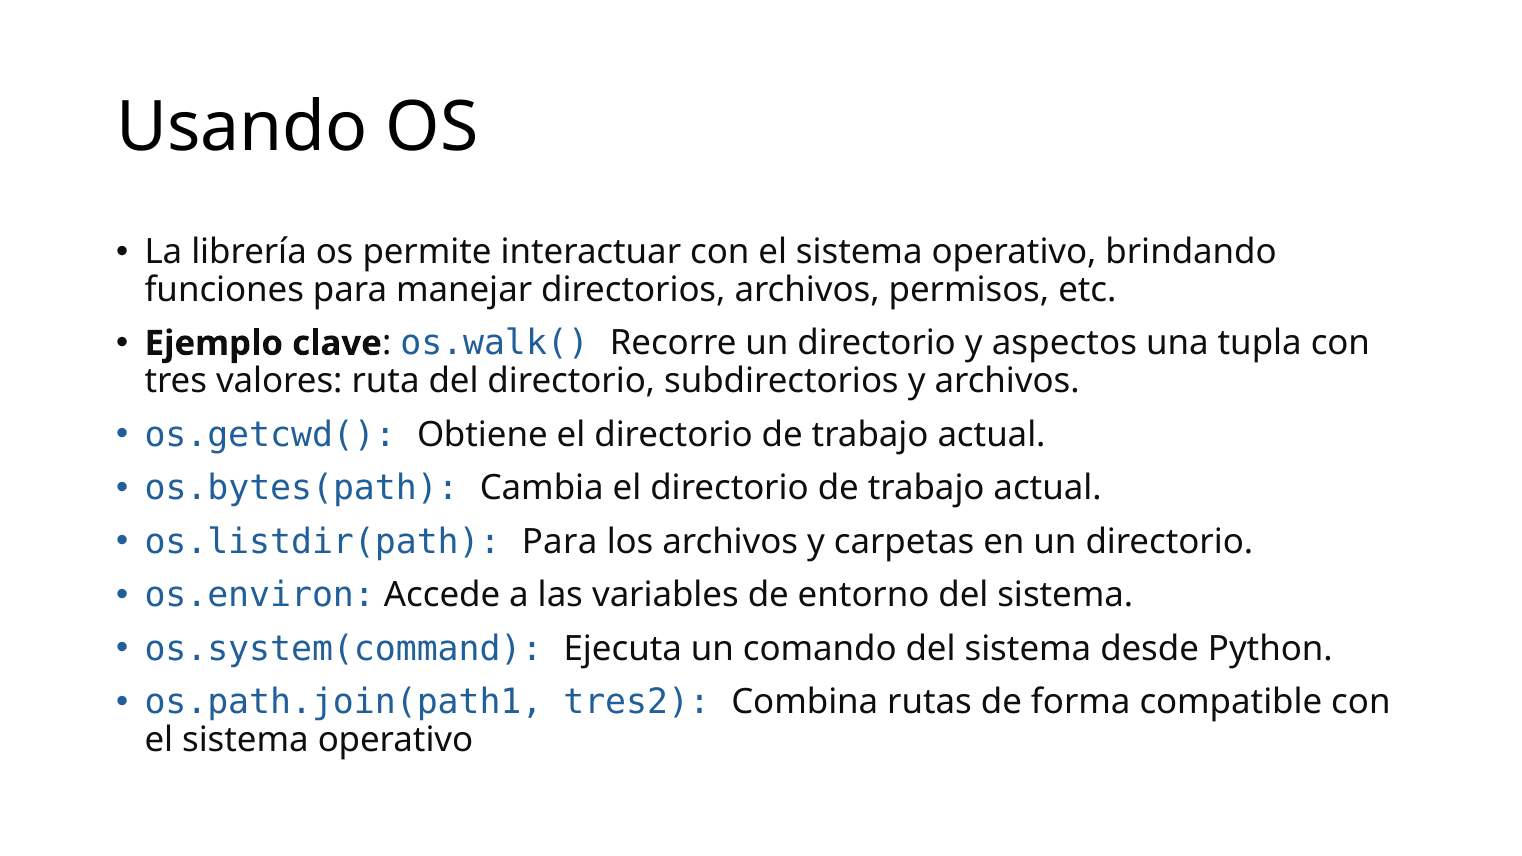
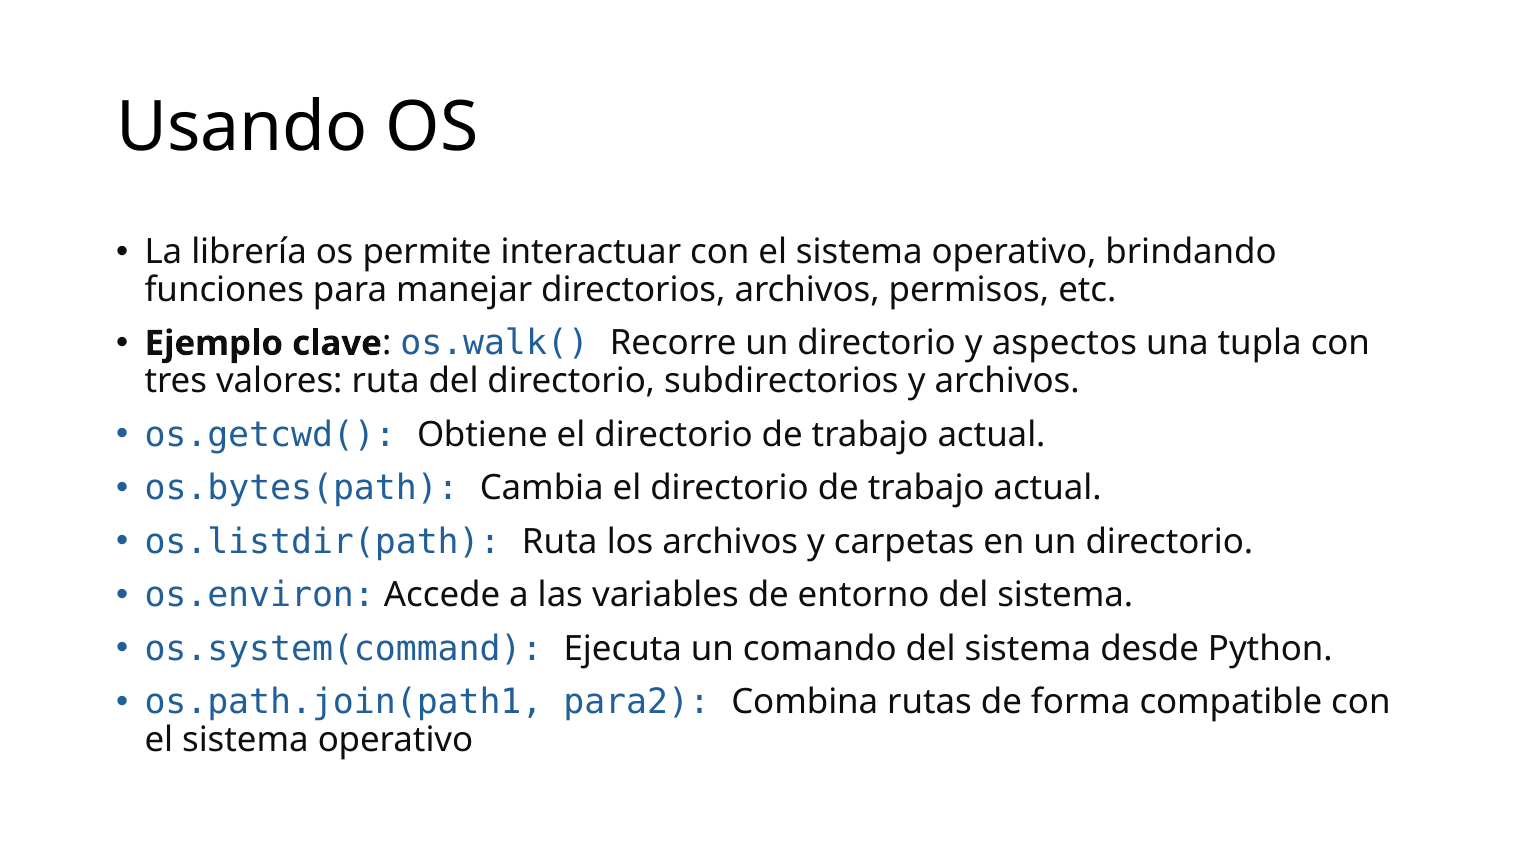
os.listdir(path Para: Para -> Ruta
tres2: tres2 -> para2
